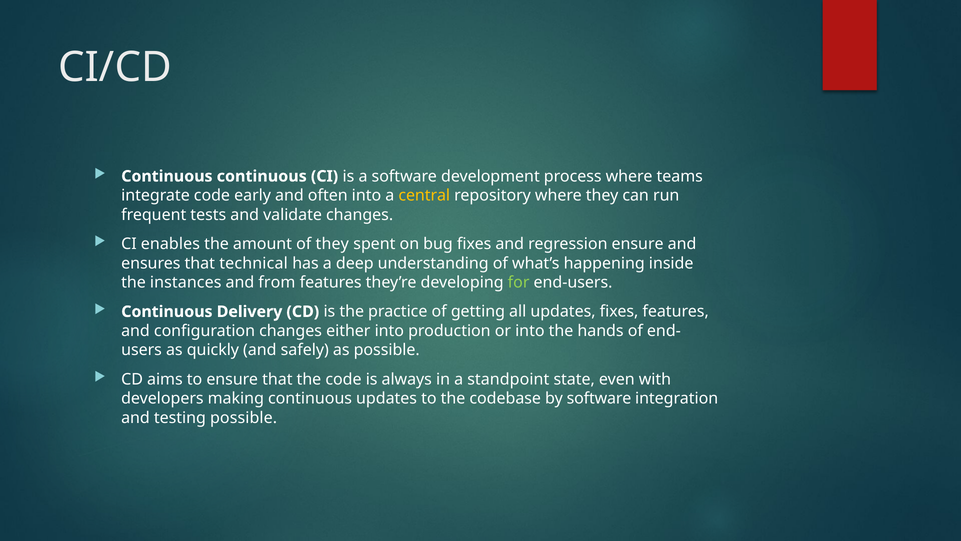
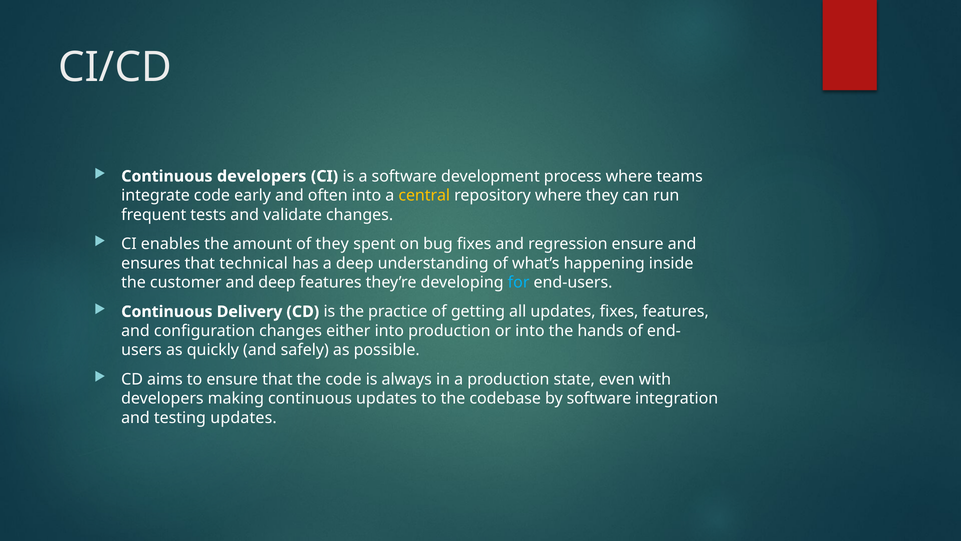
Continuous continuous: continuous -> developers
instances: instances -> customer
and from: from -> deep
for colour: light green -> light blue
a standpoint: standpoint -> production
testing possible: possible -> updates
